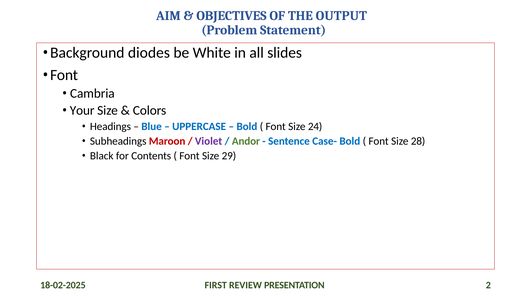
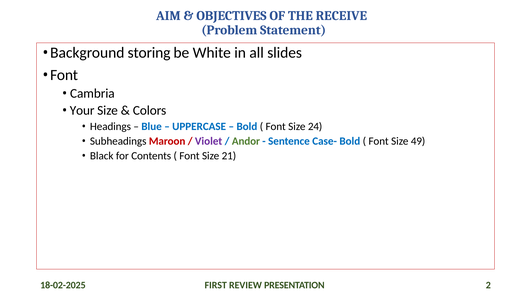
OUTPUT: OUTPUT -> RECEIVE
diodes: diodes -> storing
28: 28 -> 49
29: 29 -> 21
